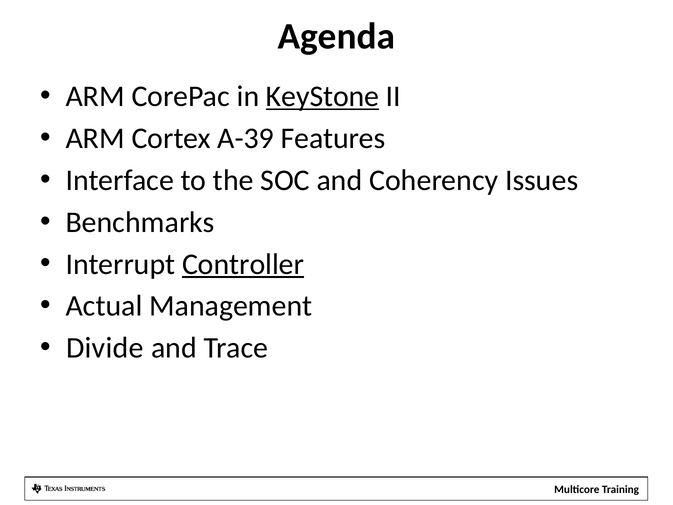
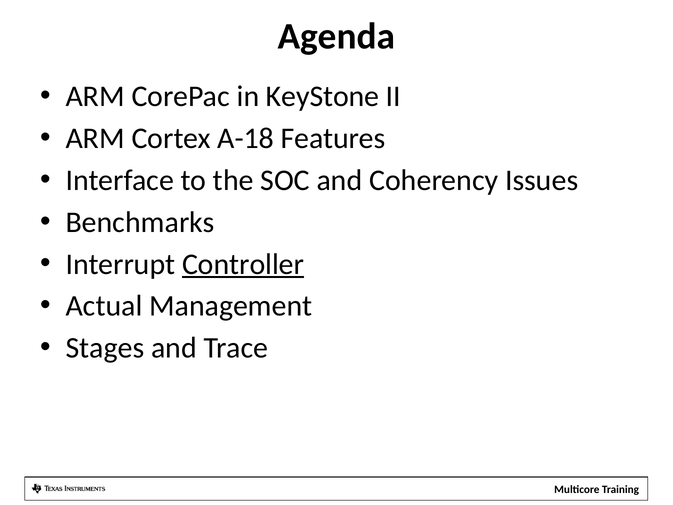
KeyStone underline: present -> none
A-39: A-39 -> A-18
Divide: Divide -> Stages
